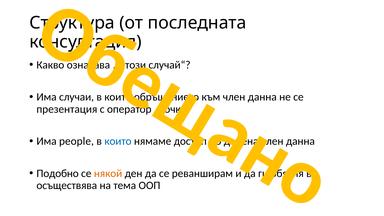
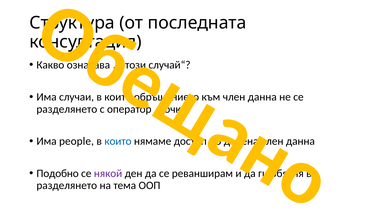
презентация at (67, 109): презентация -> разделянето
някой colour: orange -> purple
осъществява at (67, 185): осъществява -> разделянето
